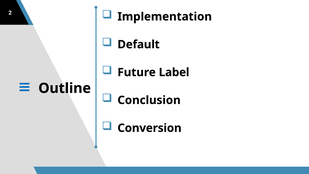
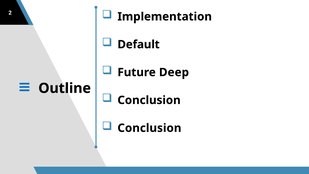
Label: Label -> Deep
Conversion at (150, 128): Conversion -> Conclusion
